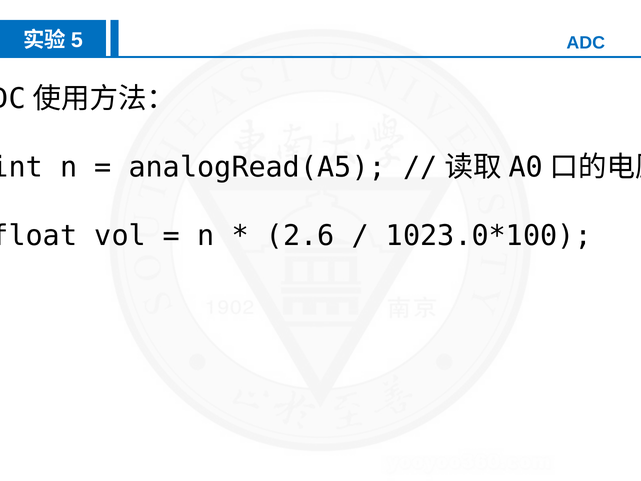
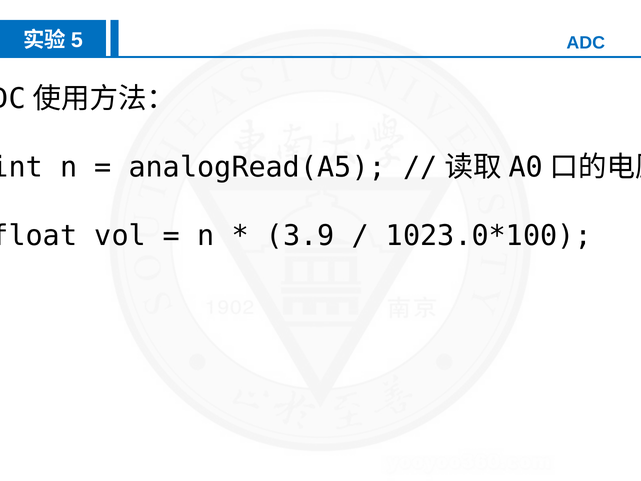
2.6: 2.6 -> 3.9
